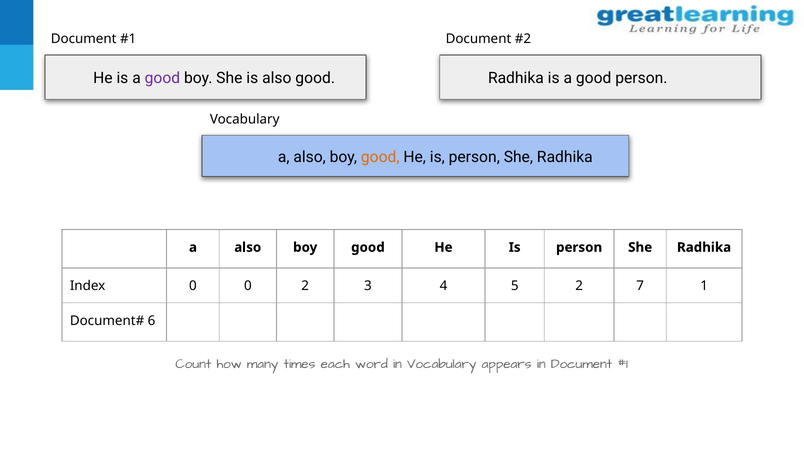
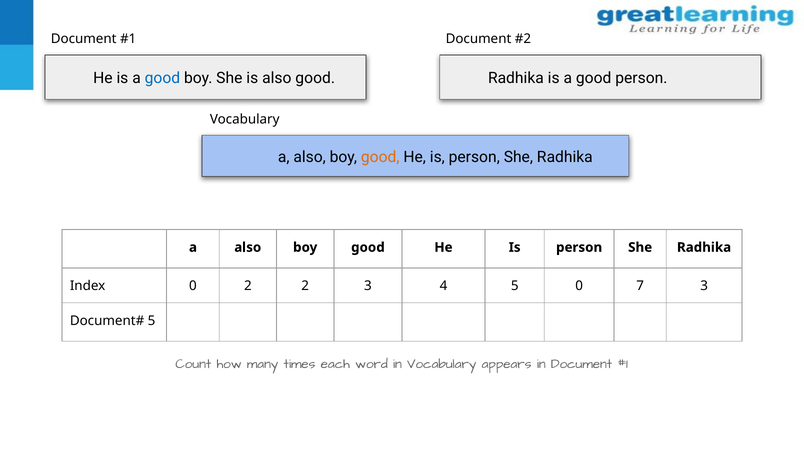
good at (162, 78) colour: purple -> blue
0 0: 0 -> 2
5 2: 2 -> 0
7 1: 1 -> 3
6 at (152, 321): 6 -> 5
